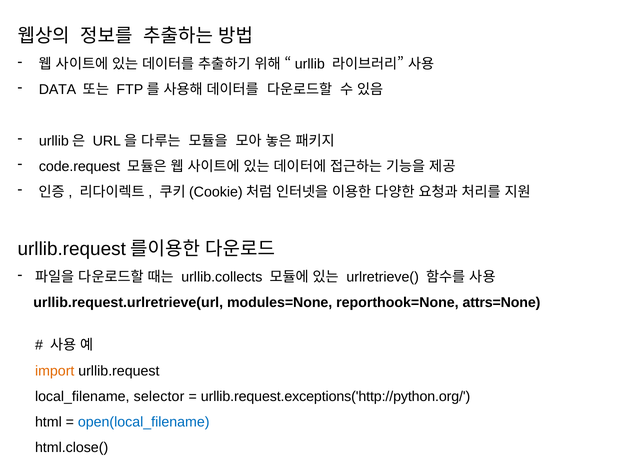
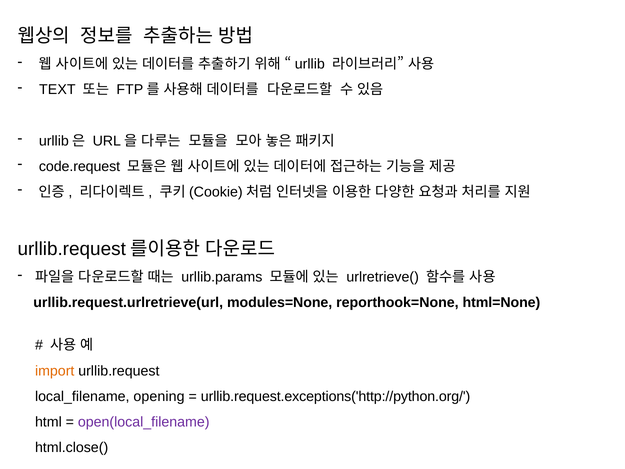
DATA: DATA -> TEXT
urllib.collects: urllib.collects -> urllib.params
attrs=None: attrs=None -> html=None
selector: selector -> opening
open(local_filename colour: blue -> purple
